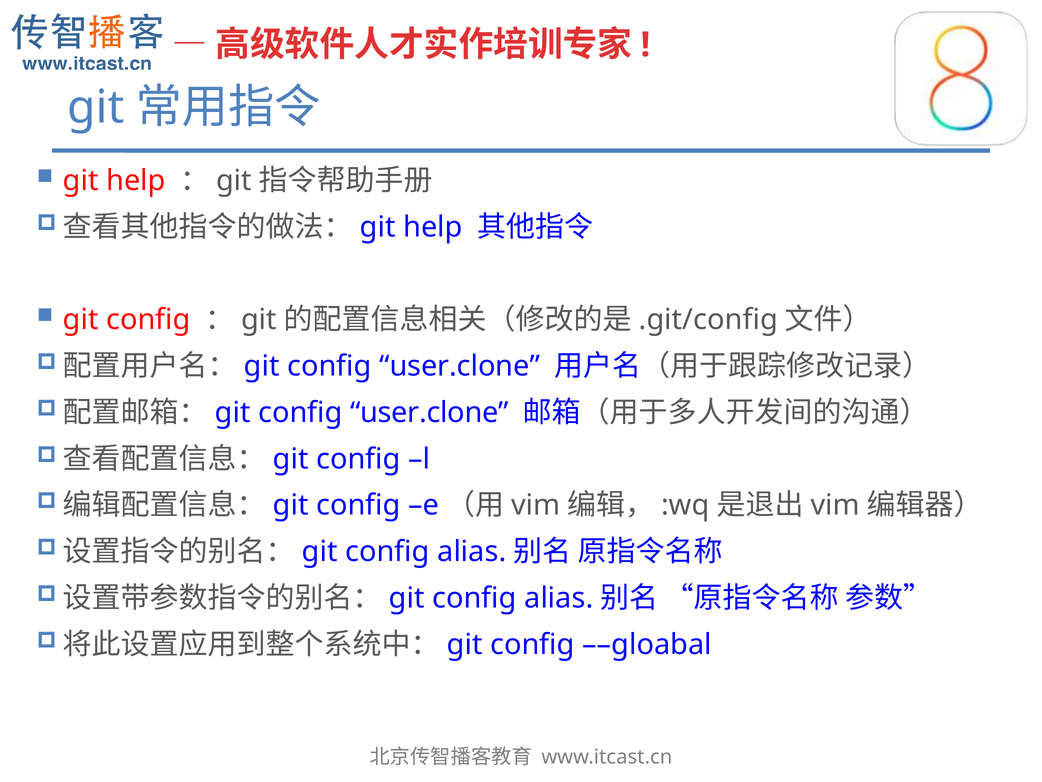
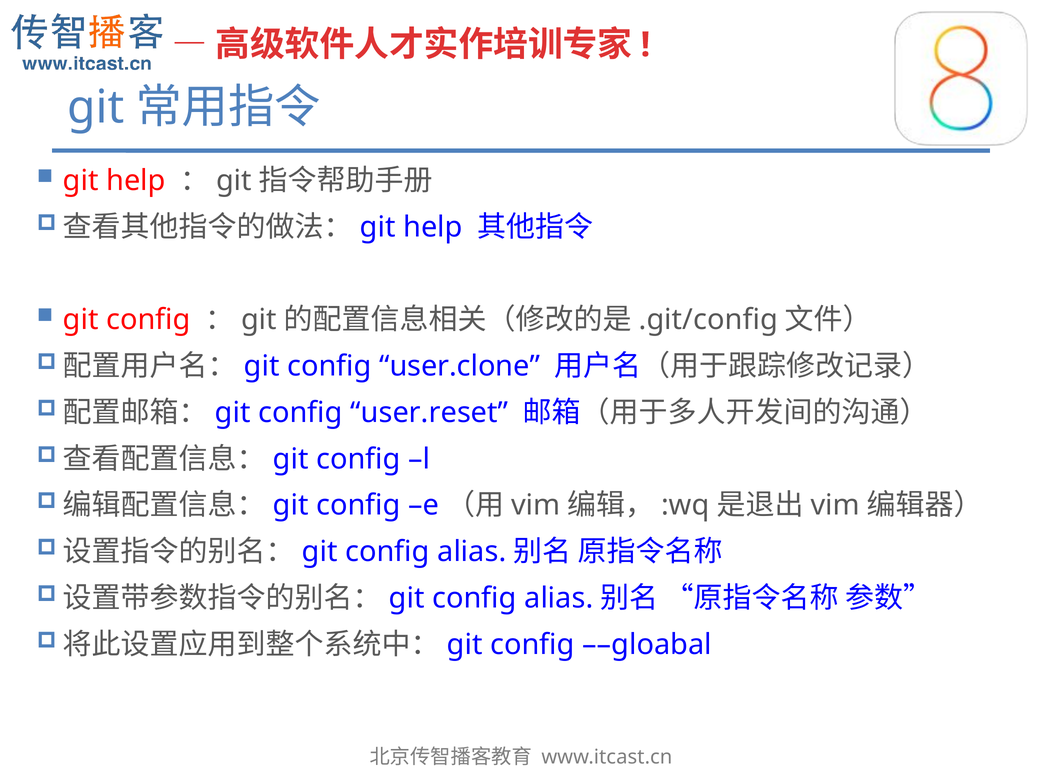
user.clone at (429, 412): user.clone -> user.reset
